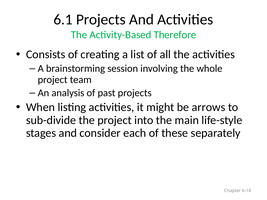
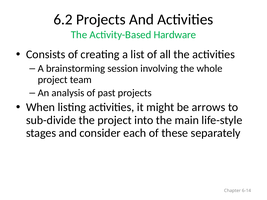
6.1: 6.1 -> 6.2
Therefore: Therefore -> Hardware
